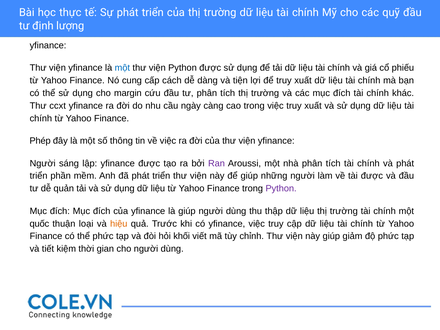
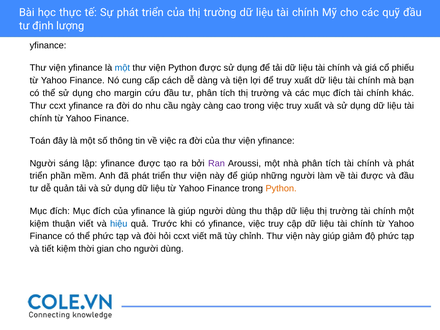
Phép: Phép -> Toán
Python at (281, 189) colour: purple -> orange
quốc at (39, 224): quốc -> kiệm
thuận loại: loại -> viết
hiệu colour: orange -> blue
hỏi khối: khối -> ccxt
